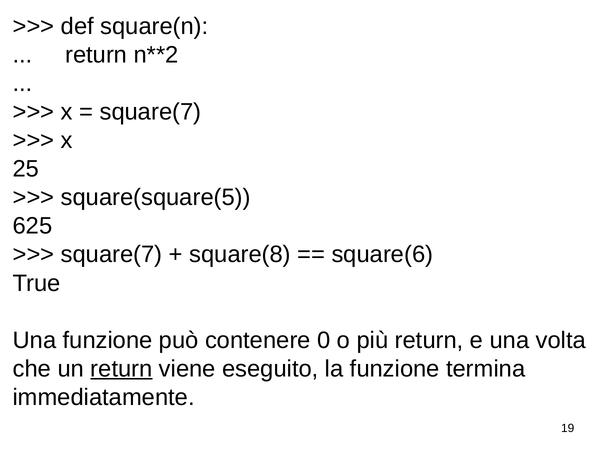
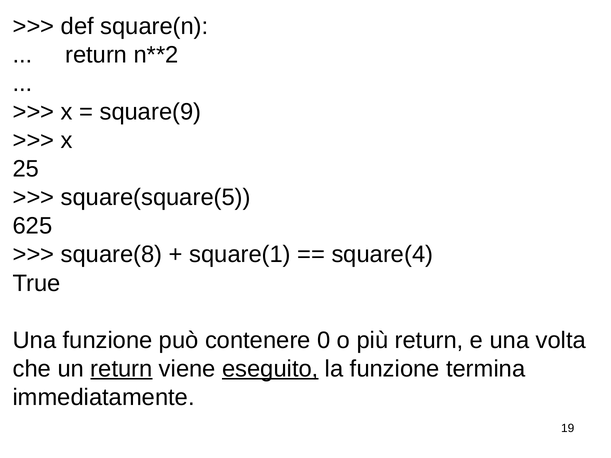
square(7 at (150, 112): square(7 -> square(9
square(7 at (112, 255): square(7 -> square(8
square(8: square(8 -> square(1
square(6: square(6 -> square(4
eseguito underline: none -> present
